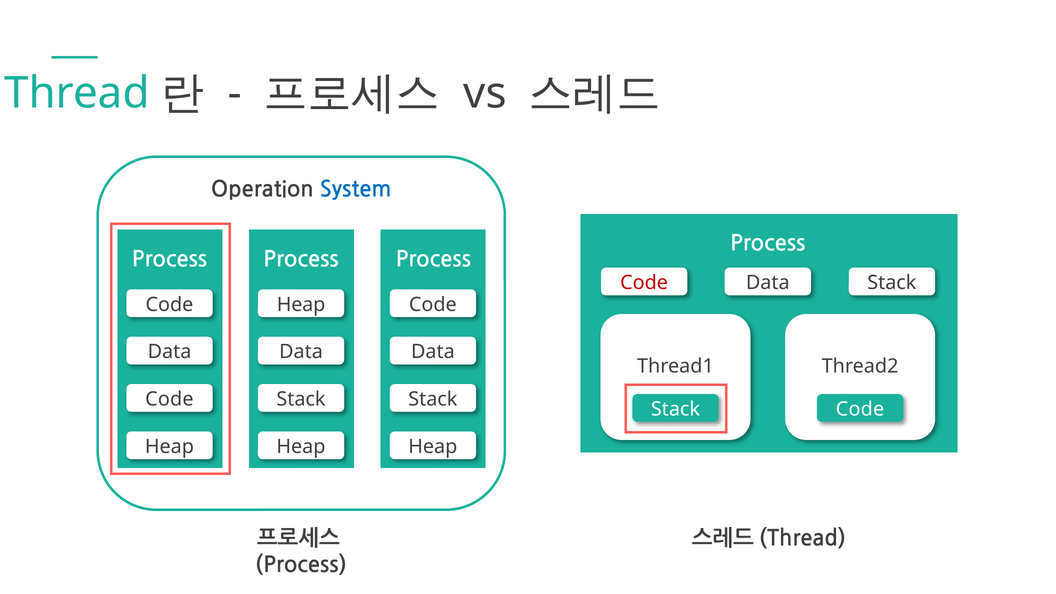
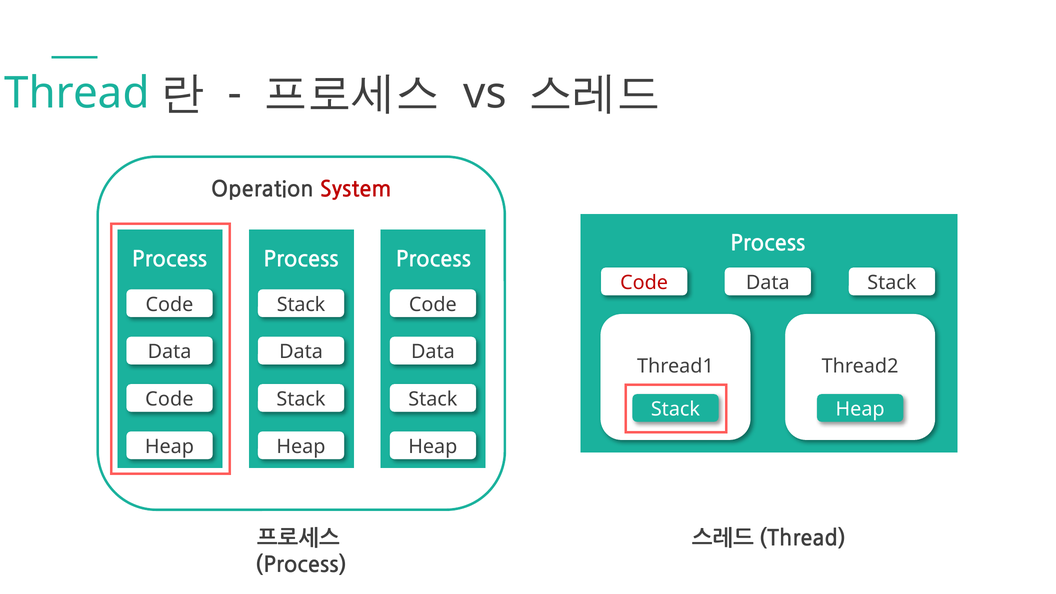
System colour: blue -> red
Heap at (301, 305): Heap -> Stack
Code at (860, 409): Code -> Heap
